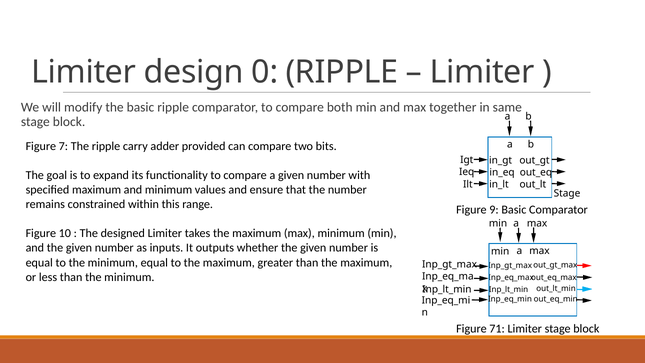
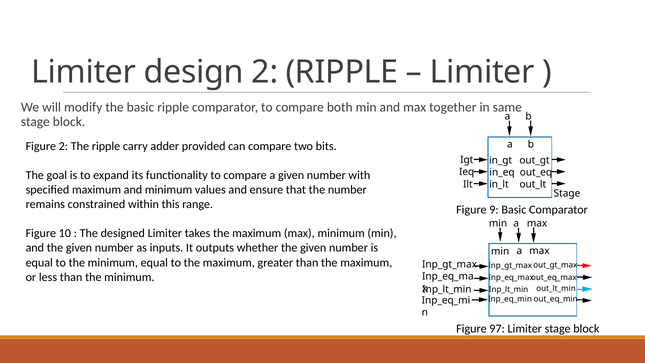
design 0: 0 -> 2
Figure 7: 7 -> 2
71: 71 -> 97
